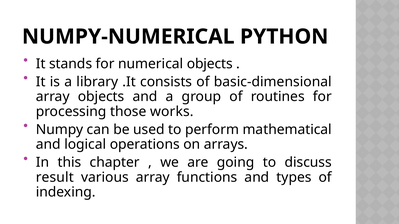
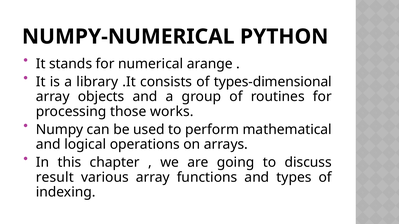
numerical objects: objects -> arange
basic-dimensional: basic-dimensional -> types-dimensional
